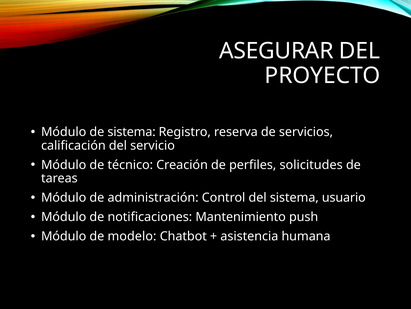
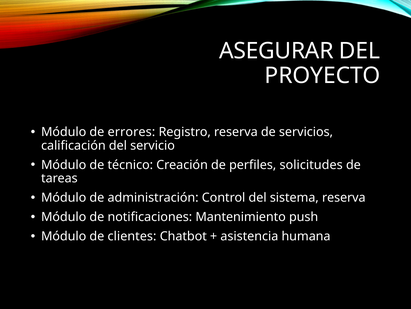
de sistema: sistema -> errores
sistema usuario: usuario -> reserva
modelo: modelo -> clientes
